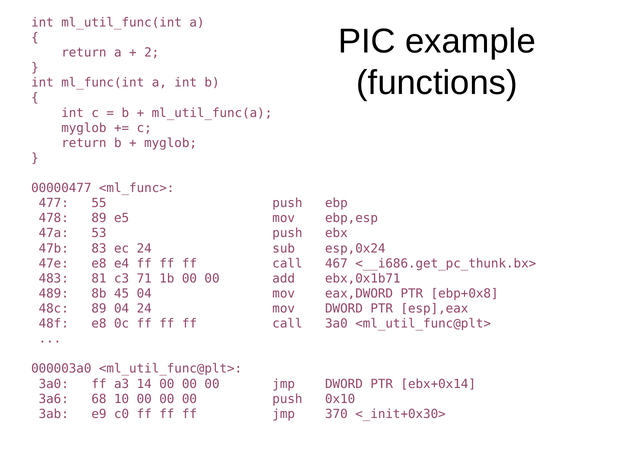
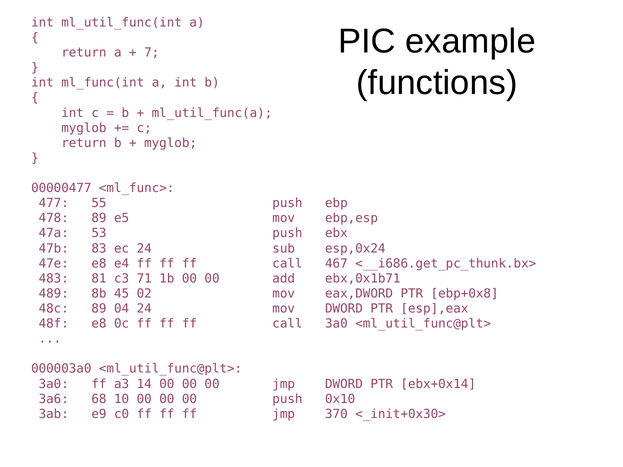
2: 2 -> 7
45 04: 04 -> 02
